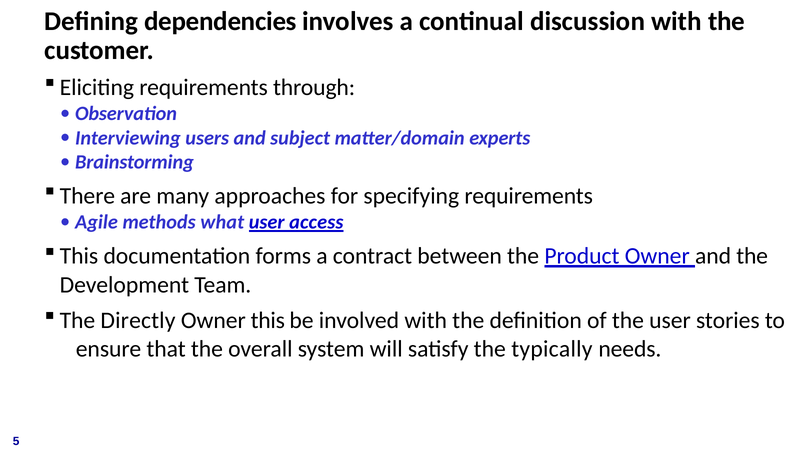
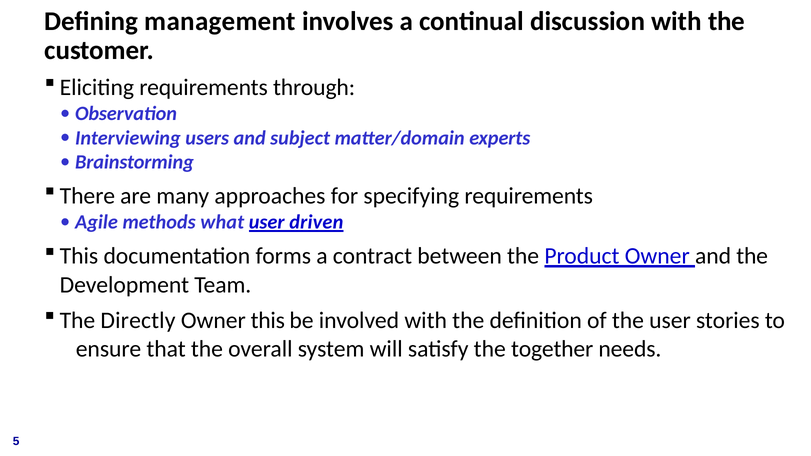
dependencies: dependencies -> management
access: access -> driven
typically: typically -> together
